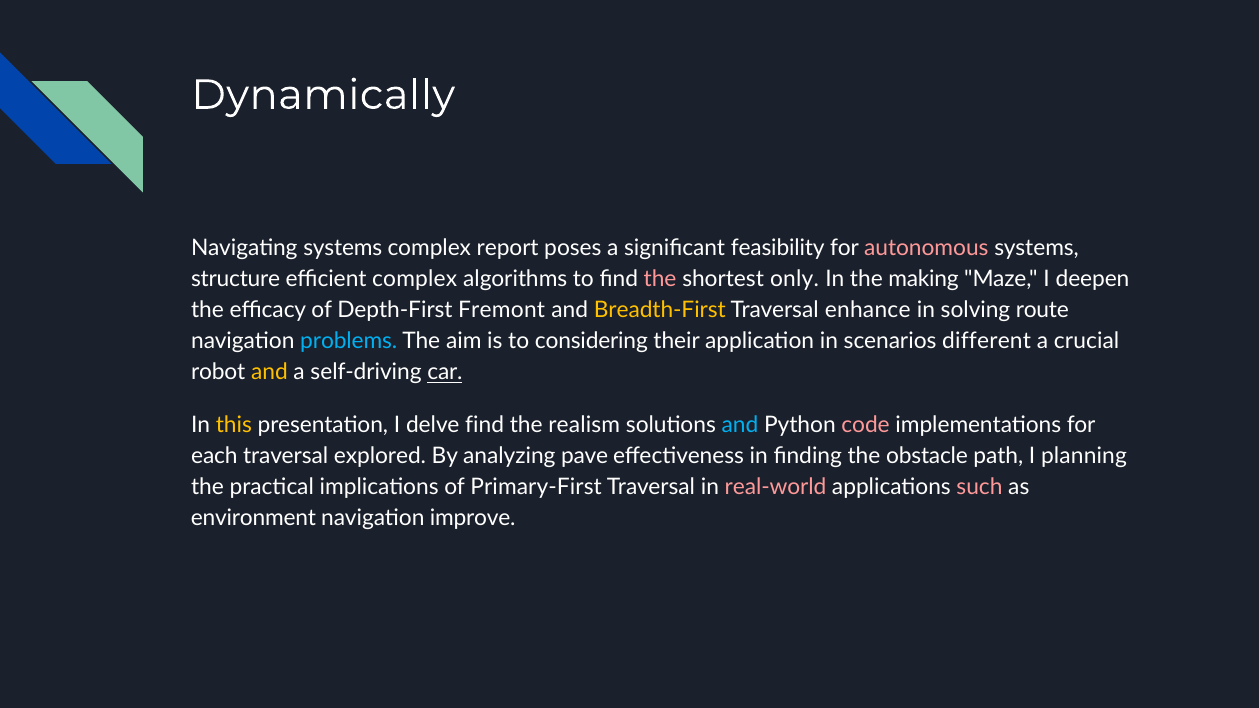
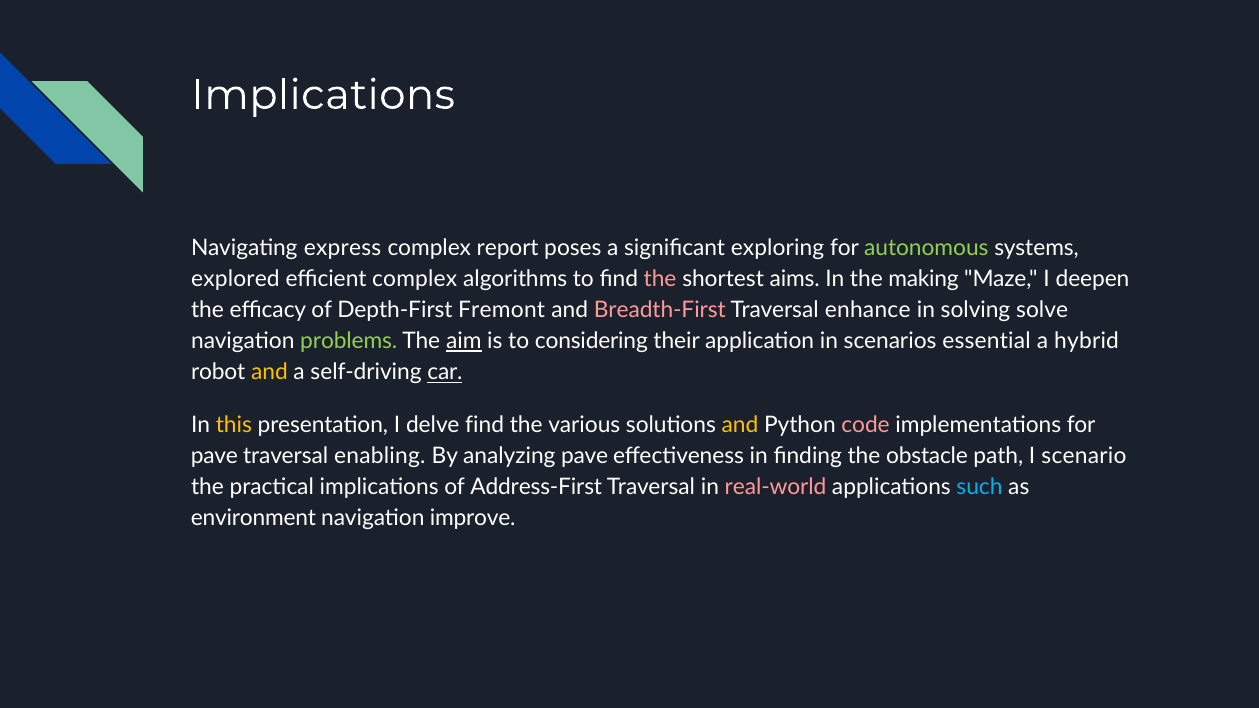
Dynamically at (323, 95): Dynamically -> Implications
Navigating systems: systems -> express
feasibility: feasibility -> exploring
autonomous colour: pink -> light green
structure: structure -> explored
only: only -> aims
Breadth-First colour: yellow -> pink
route: route -> solve
problems colour: light blue -> light green
aim underline: none -> present
different: different -> essential
crucial: crucial -> hybrid
realism: realism -> various
and at (740, 425) colour: light blue -> yellow
each at (214, 456): each -> pave
explored: explored -> enabling
planning: planning -> scenario
Primary-First: Primary-First -> Address-First
such colour: pink -> light blue
